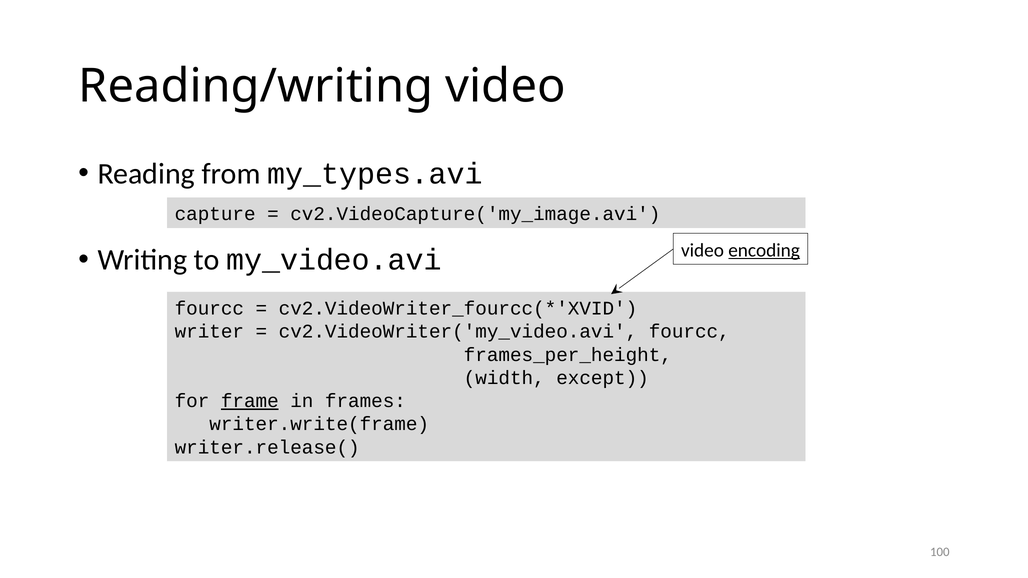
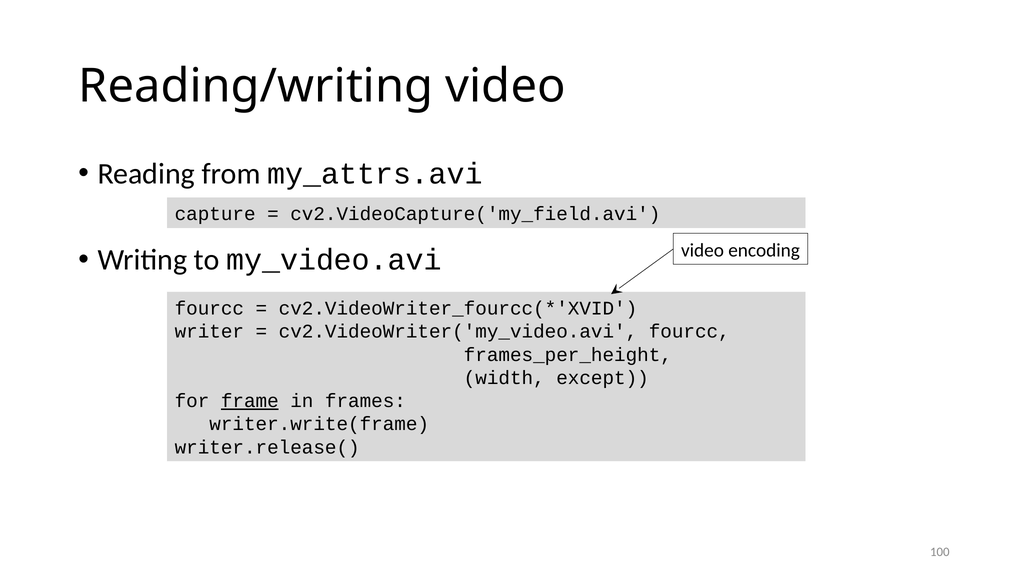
my_types.avi: my_types.avi -> my_attrs.avi
cv2.VideoCapture('my_image.avi: cv2.VideoCapture('my_image.avi -> cv2.VideoCapture('my_field.avi
encoding underline: present -> none
